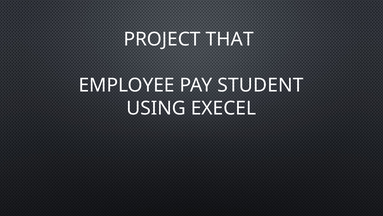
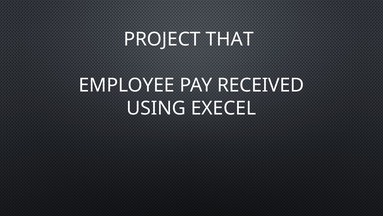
STUDENT: STUDENT -> RECEIVED
